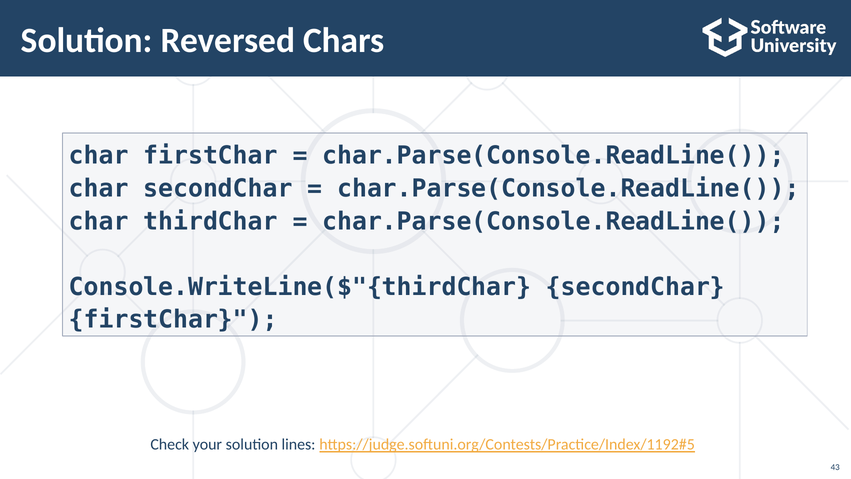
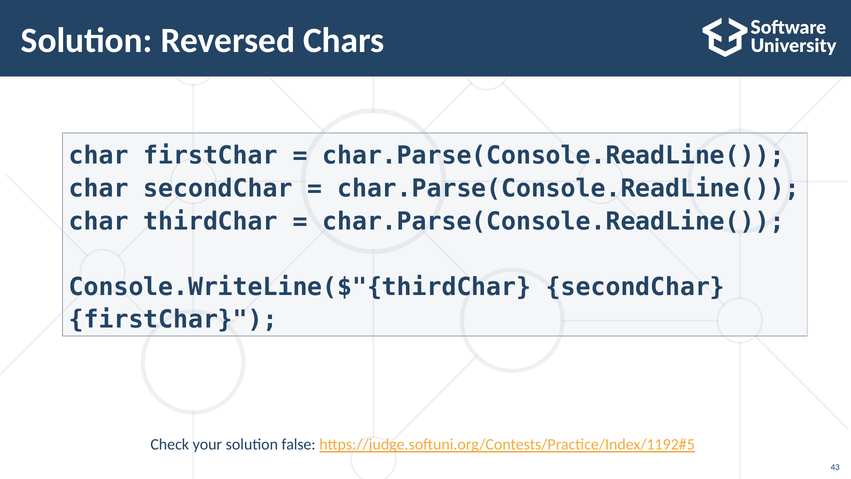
lines: lines -> false
